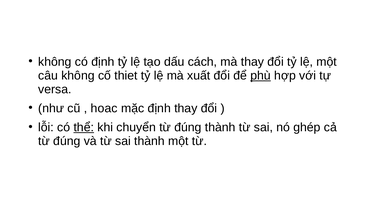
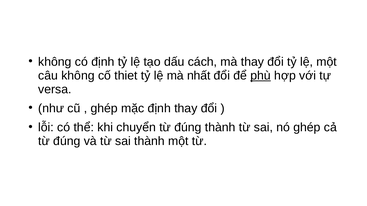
xuất: xuất -> nhất
hoac at (104, 109): hoac -> ghép
thể underline: present -> none
